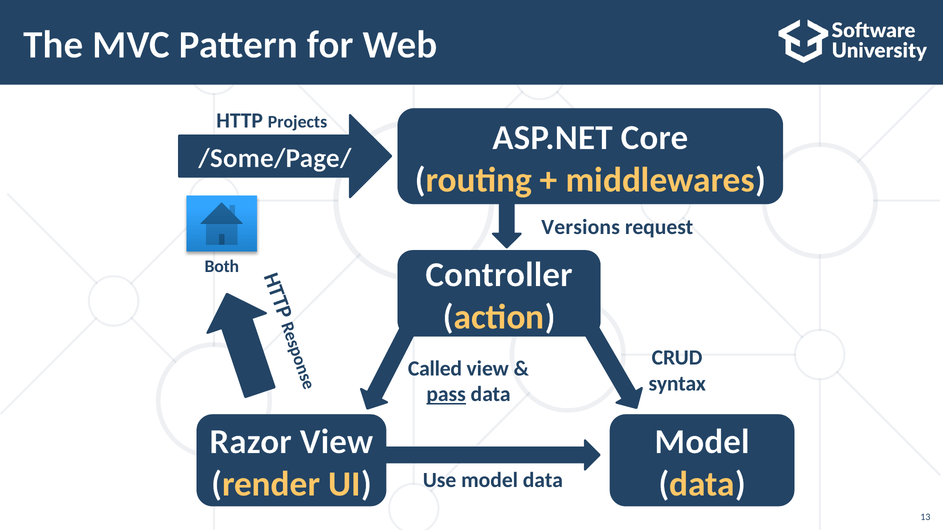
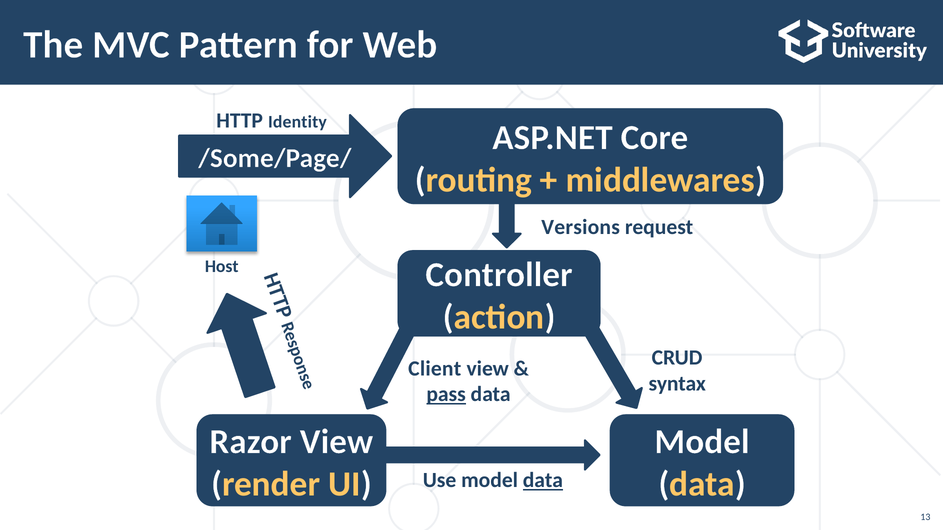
Projects: Projects -> Identity
Both: Both -> Host
Called: Called -> Client
data at (543, 481) underline: none -> present
